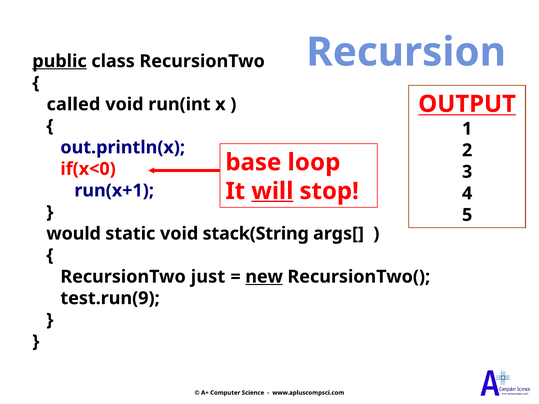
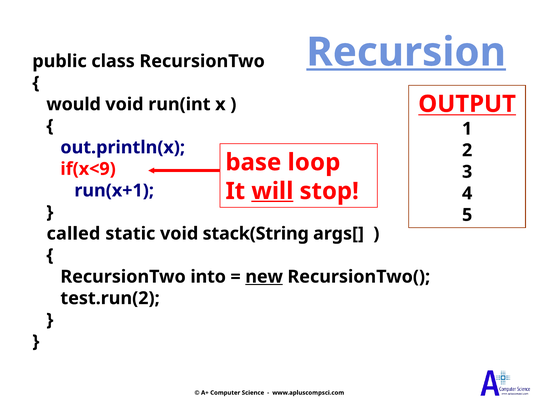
Recursion underline: none -> present
public underline: present -> none
called: called -> would
if(x<0: if(x<0 -> if(x<9
would: would -> called
just: just -> into
test.run(9: test.run(9 -> test.run(2
